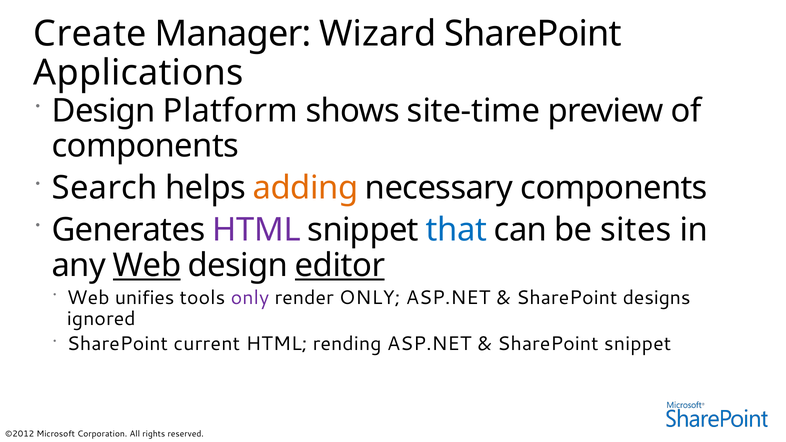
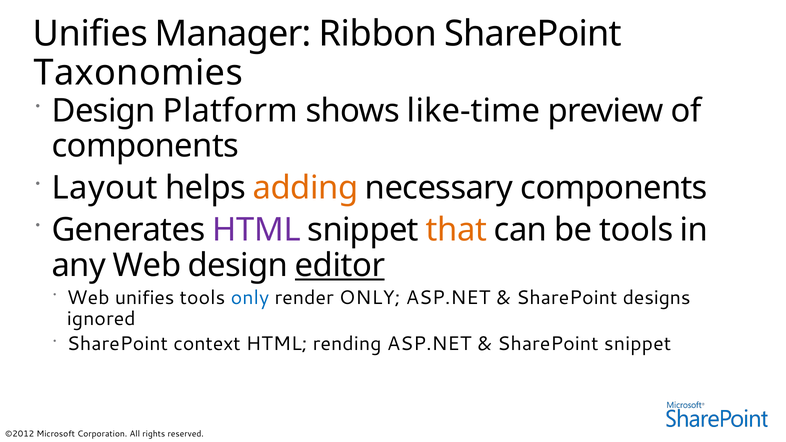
Create at (90, 34): Create -> Unifies
Wizard: Wizard -> Ribbon
Applications: Applications -> Taxonomies
site-time: site-time -> like-time
Search: Search -> Layout
that colour: blue -> orange
be sites: sites -> tools
Web at (147, 265) underline: present -> none
only at (250, 298) colour: purple -> blue
current: current -> context
